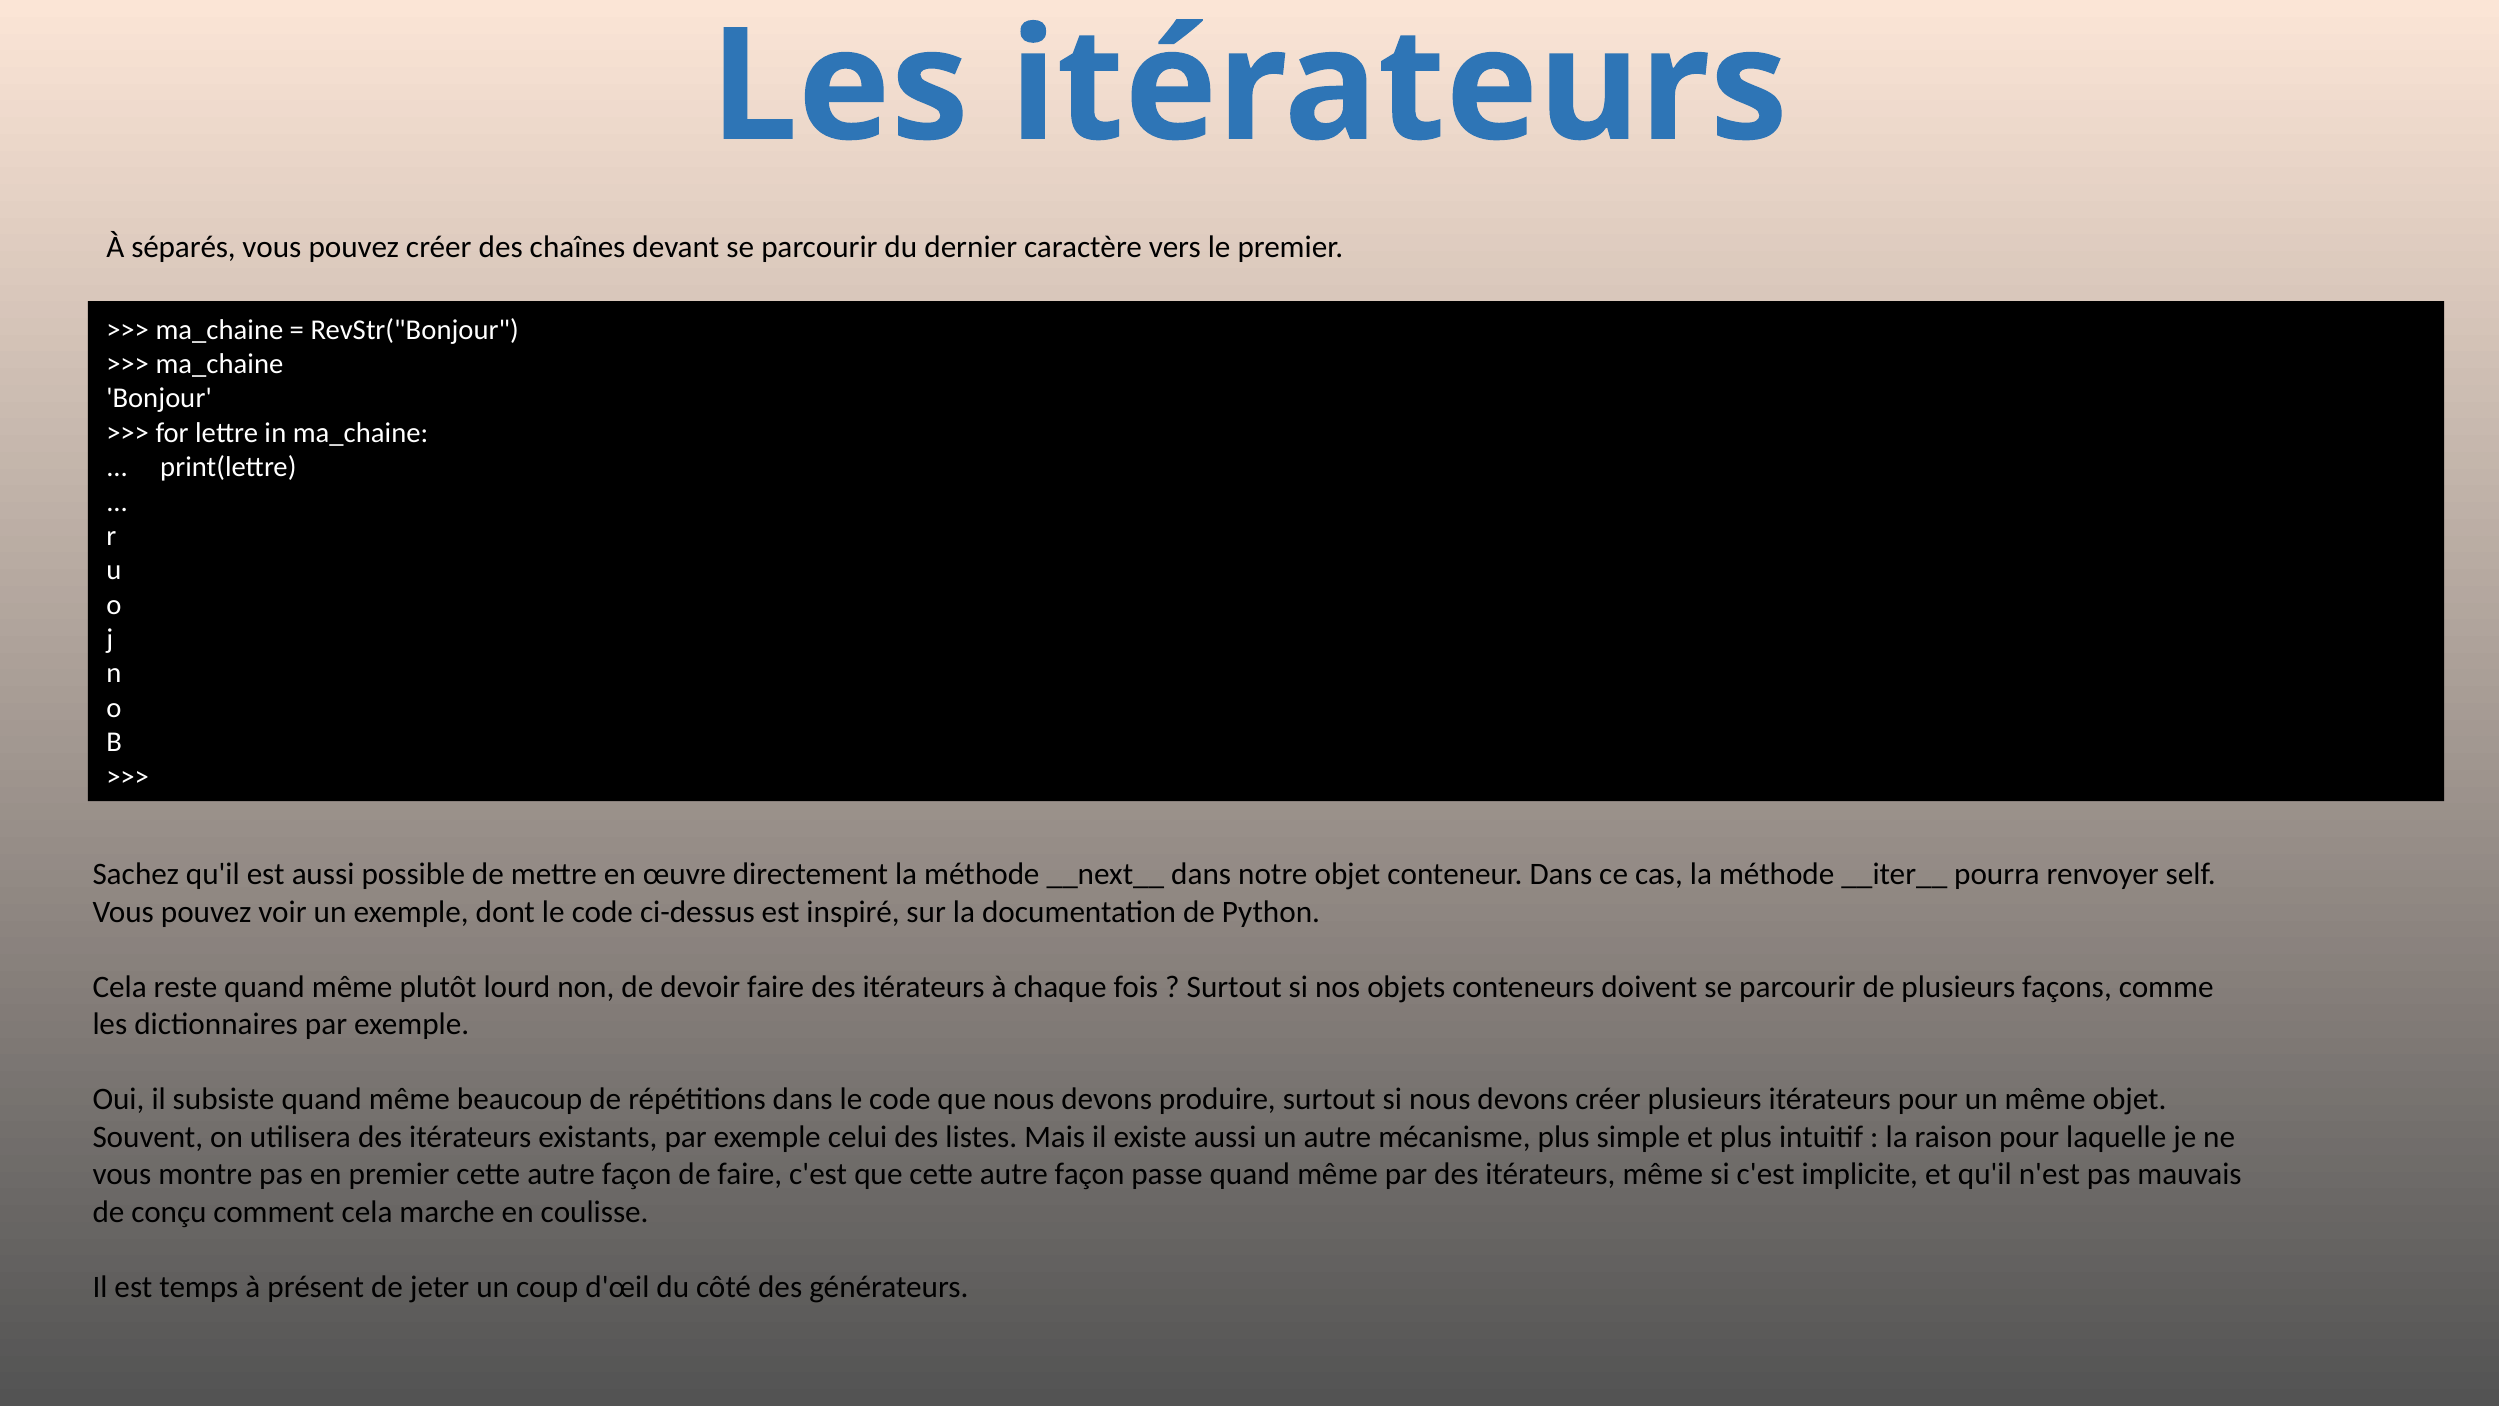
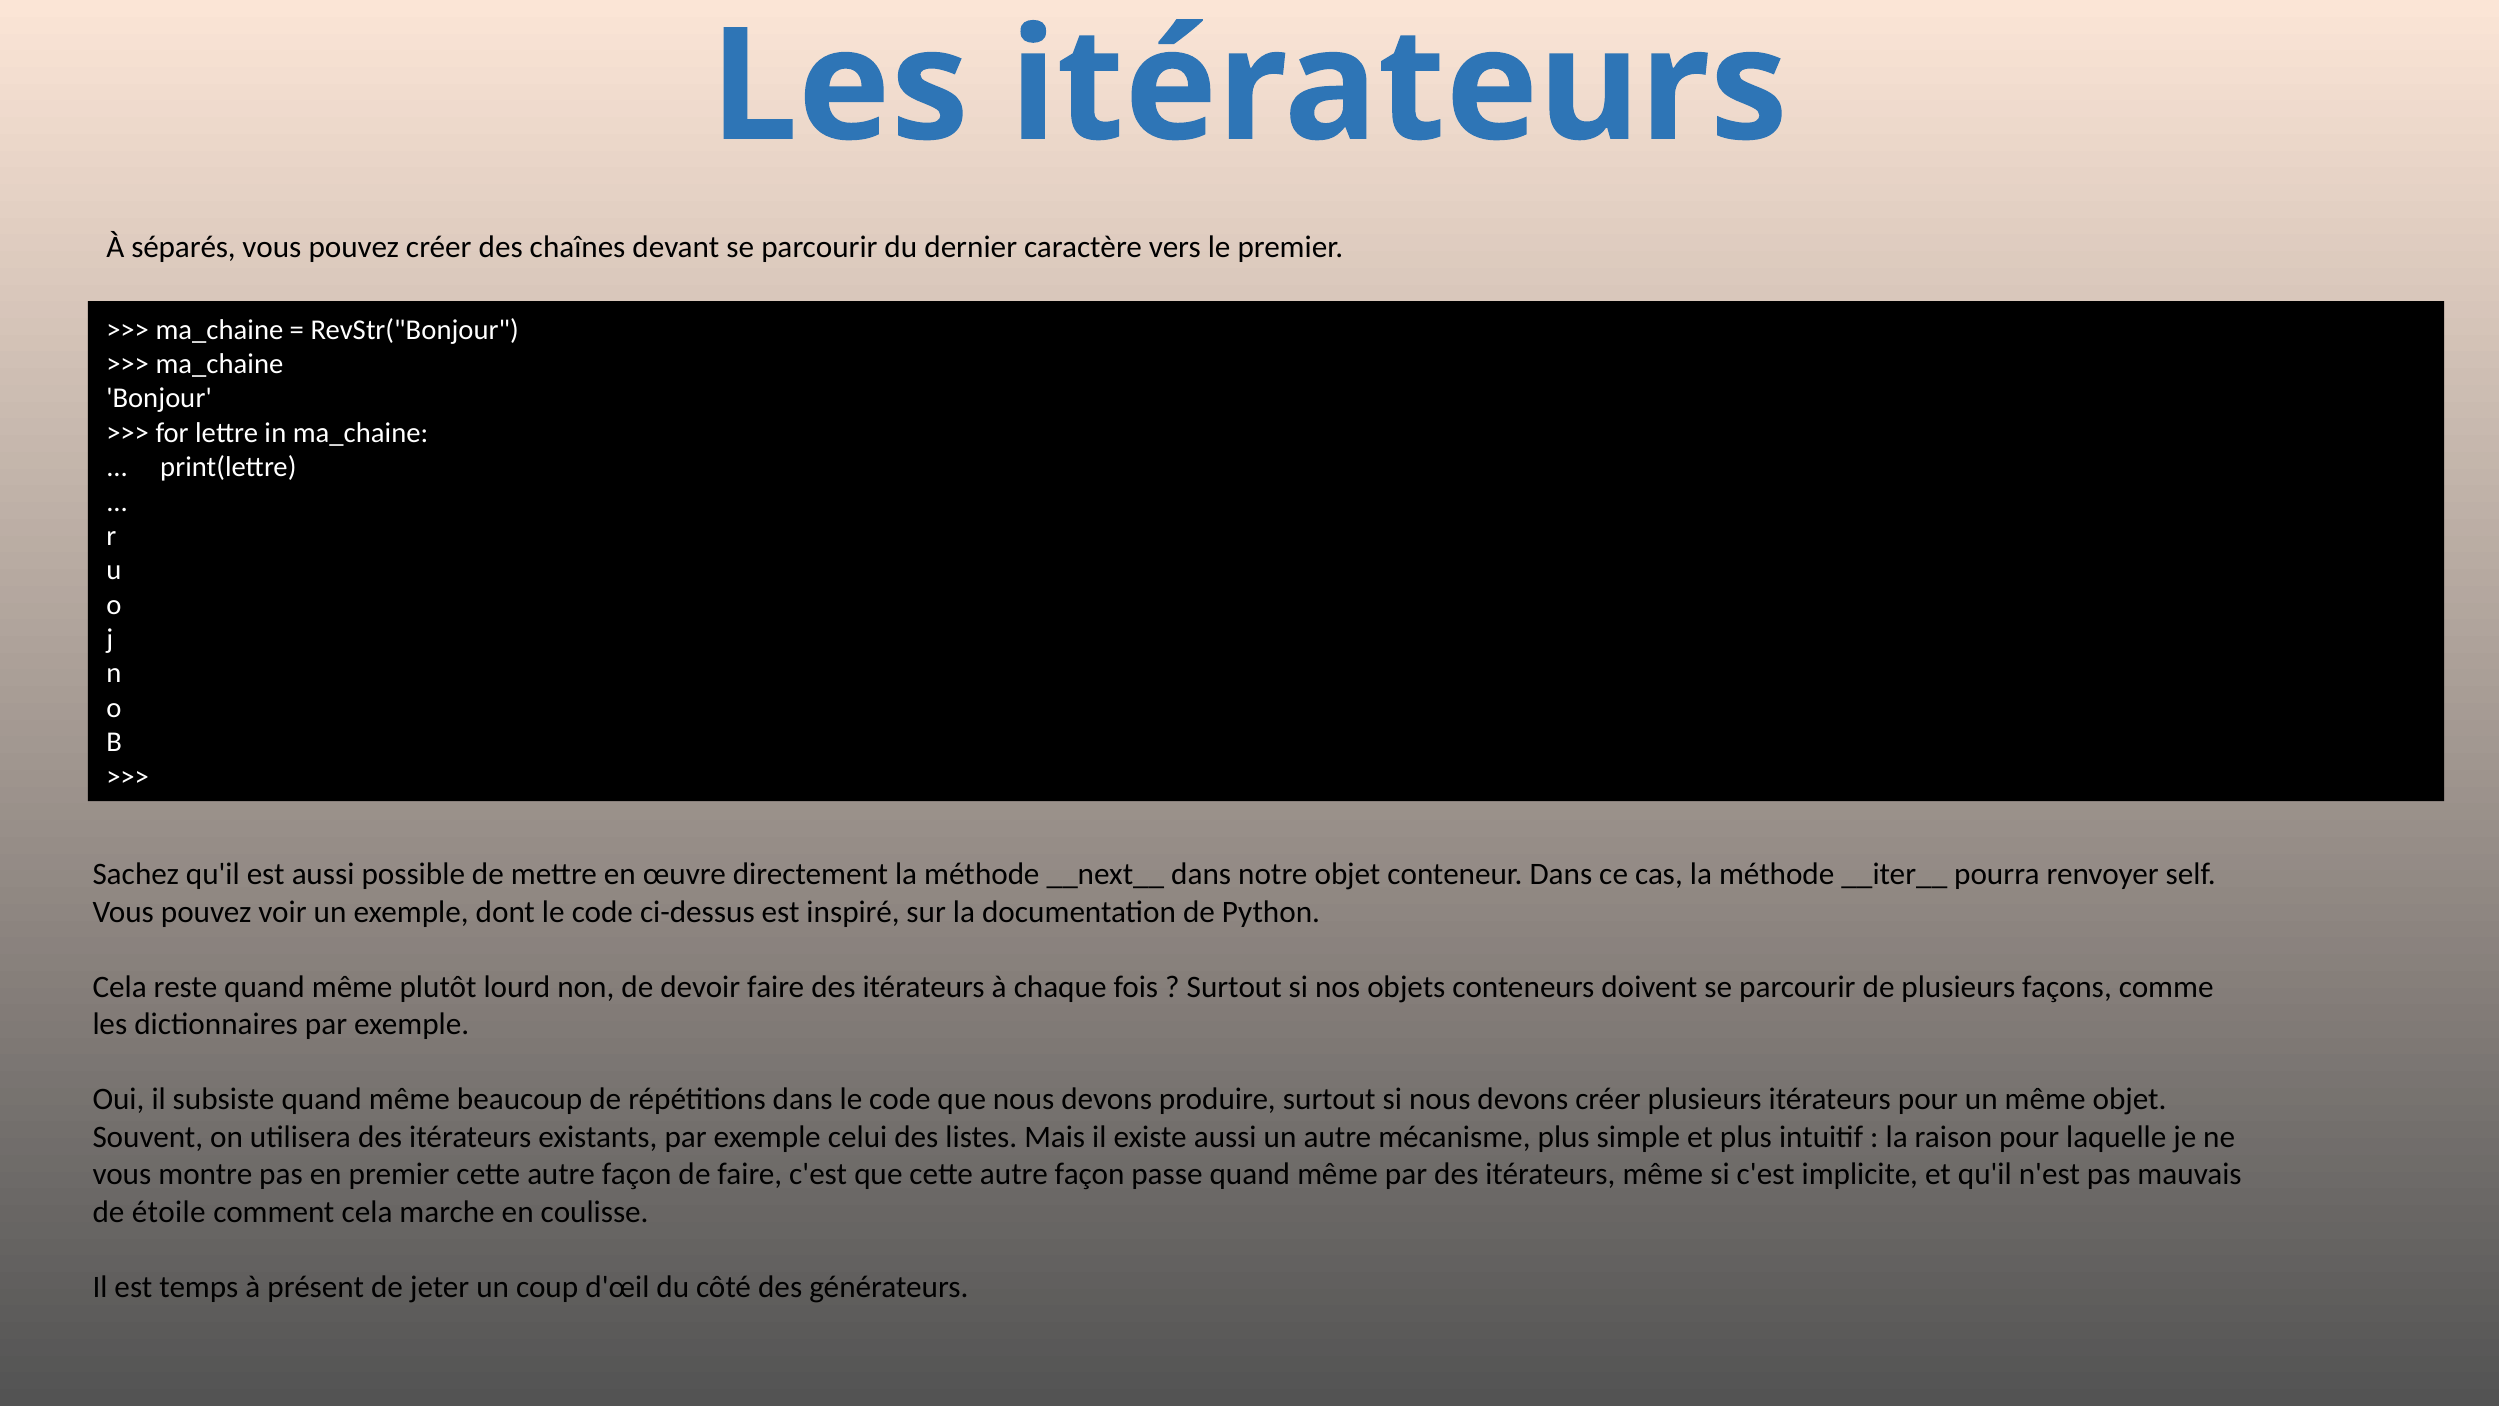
conçu: conçu -> étoile
